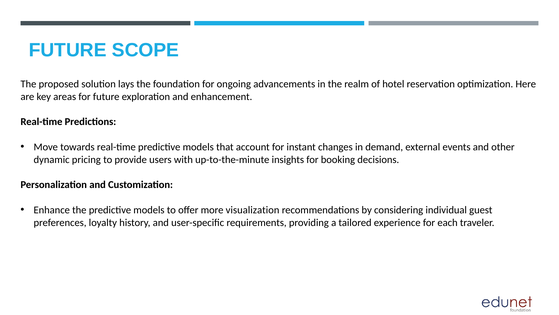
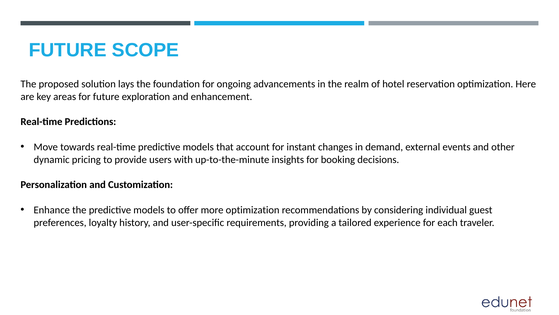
more visualization: visualization -> optimization
